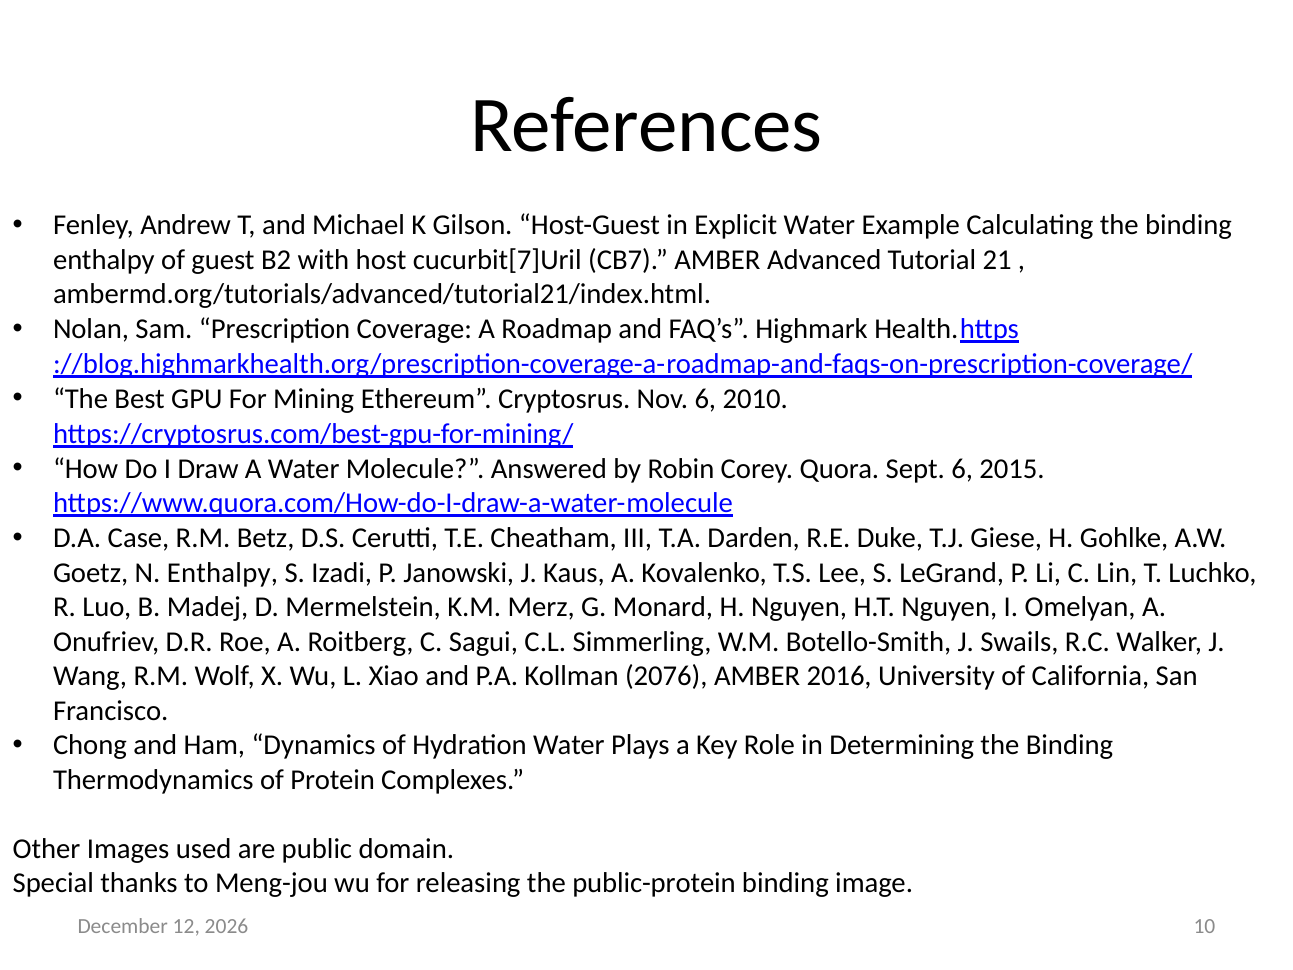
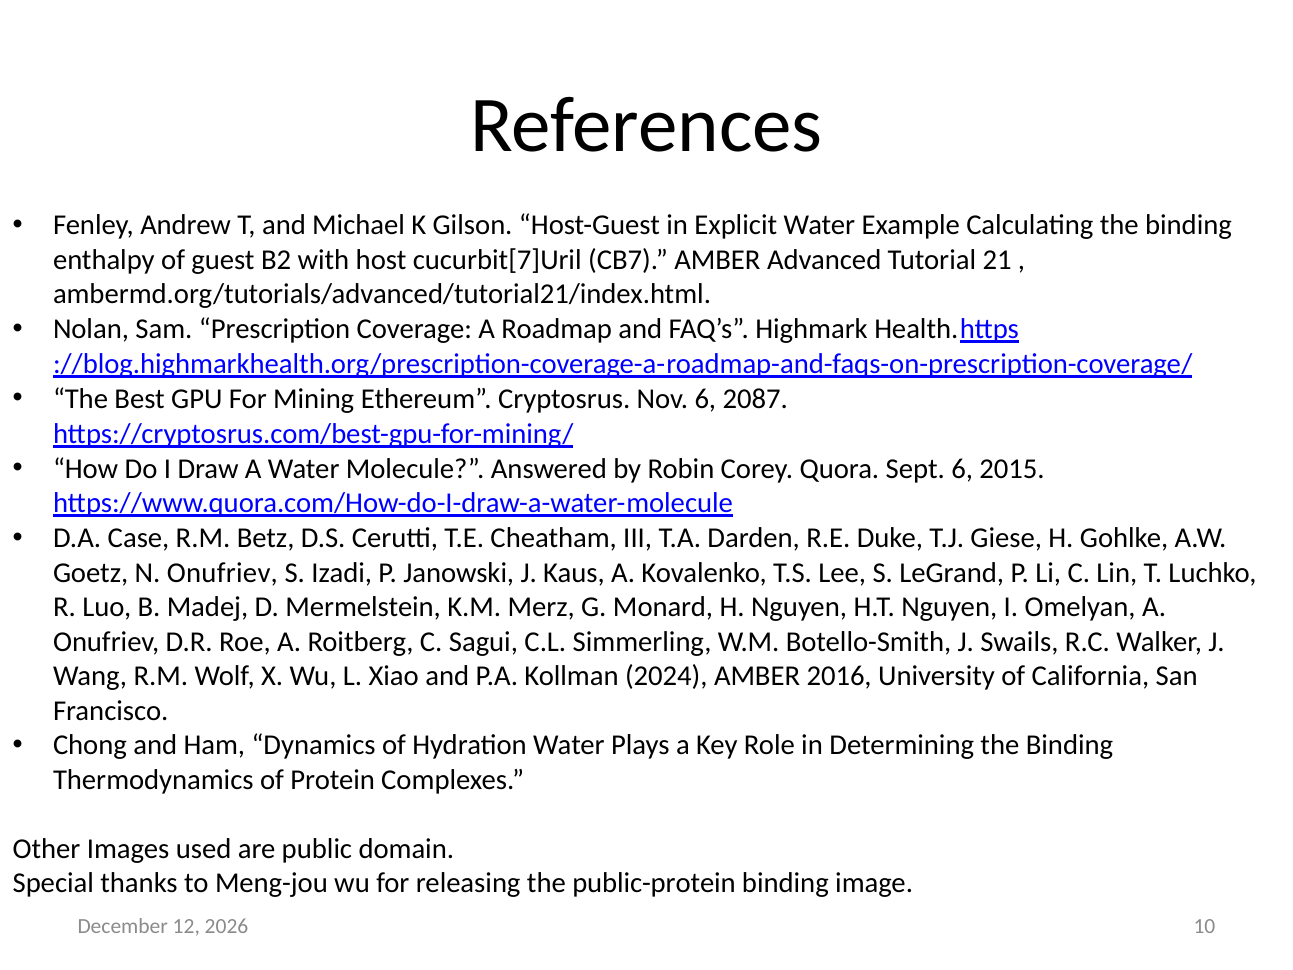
2010: 2010 -> 2087
N Enthalpy: Enthalpy -> Onufriev
2076: 2076 -> 2024
